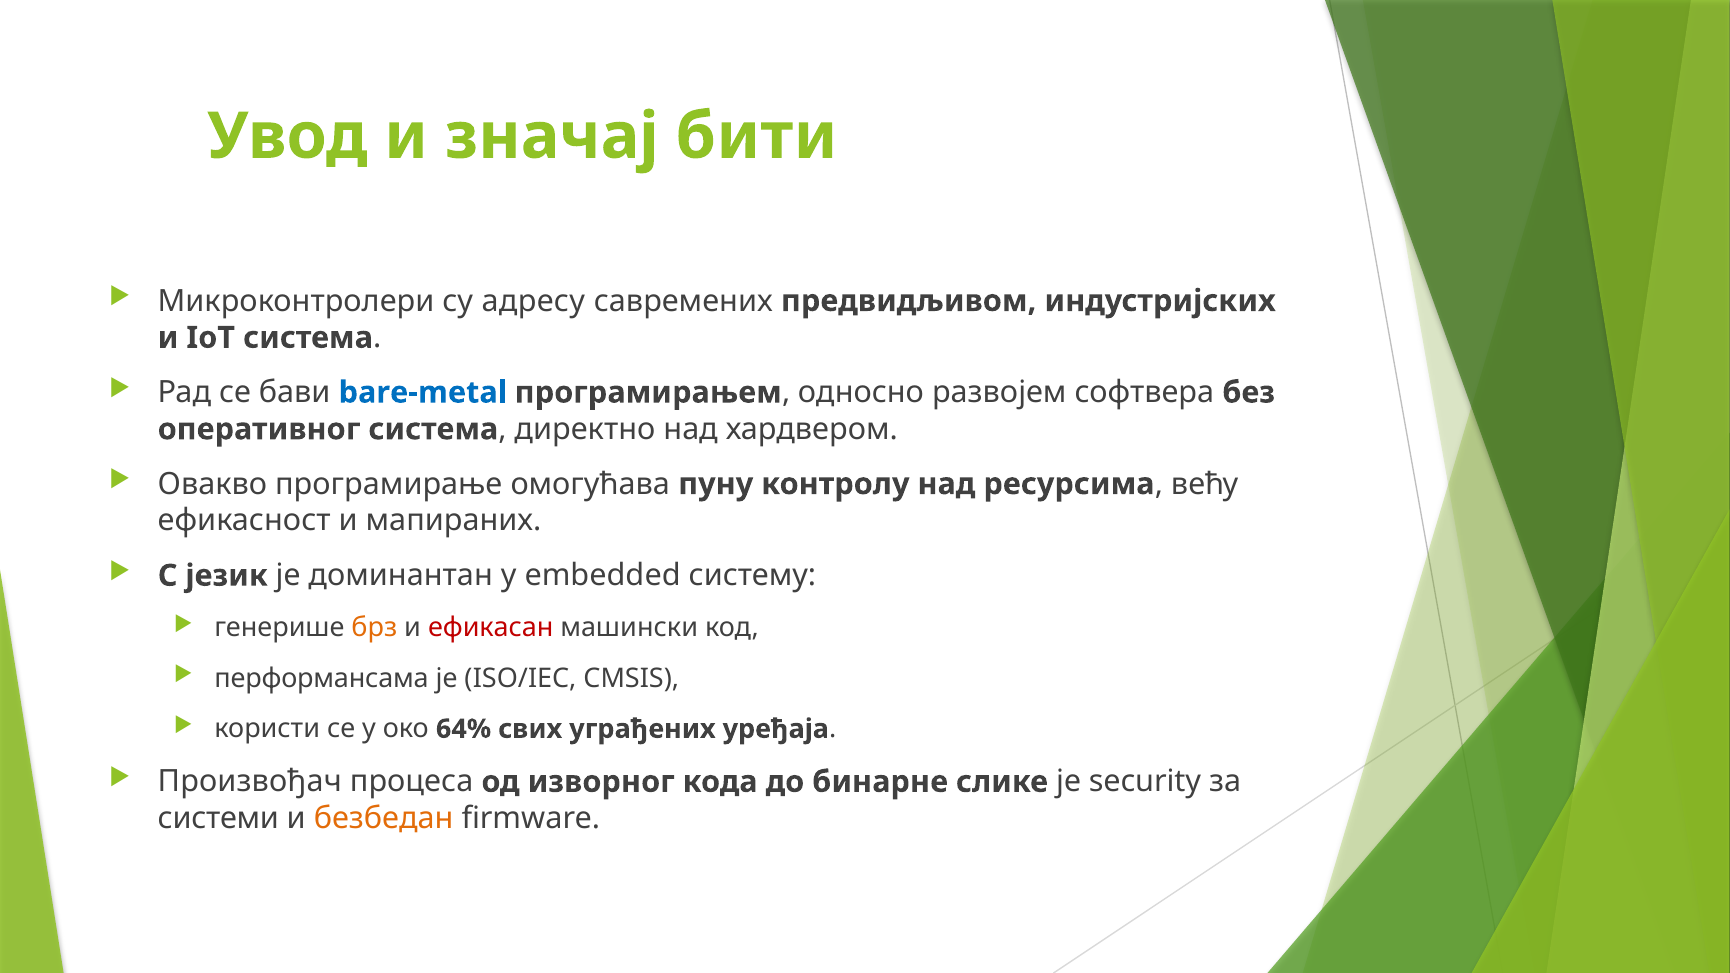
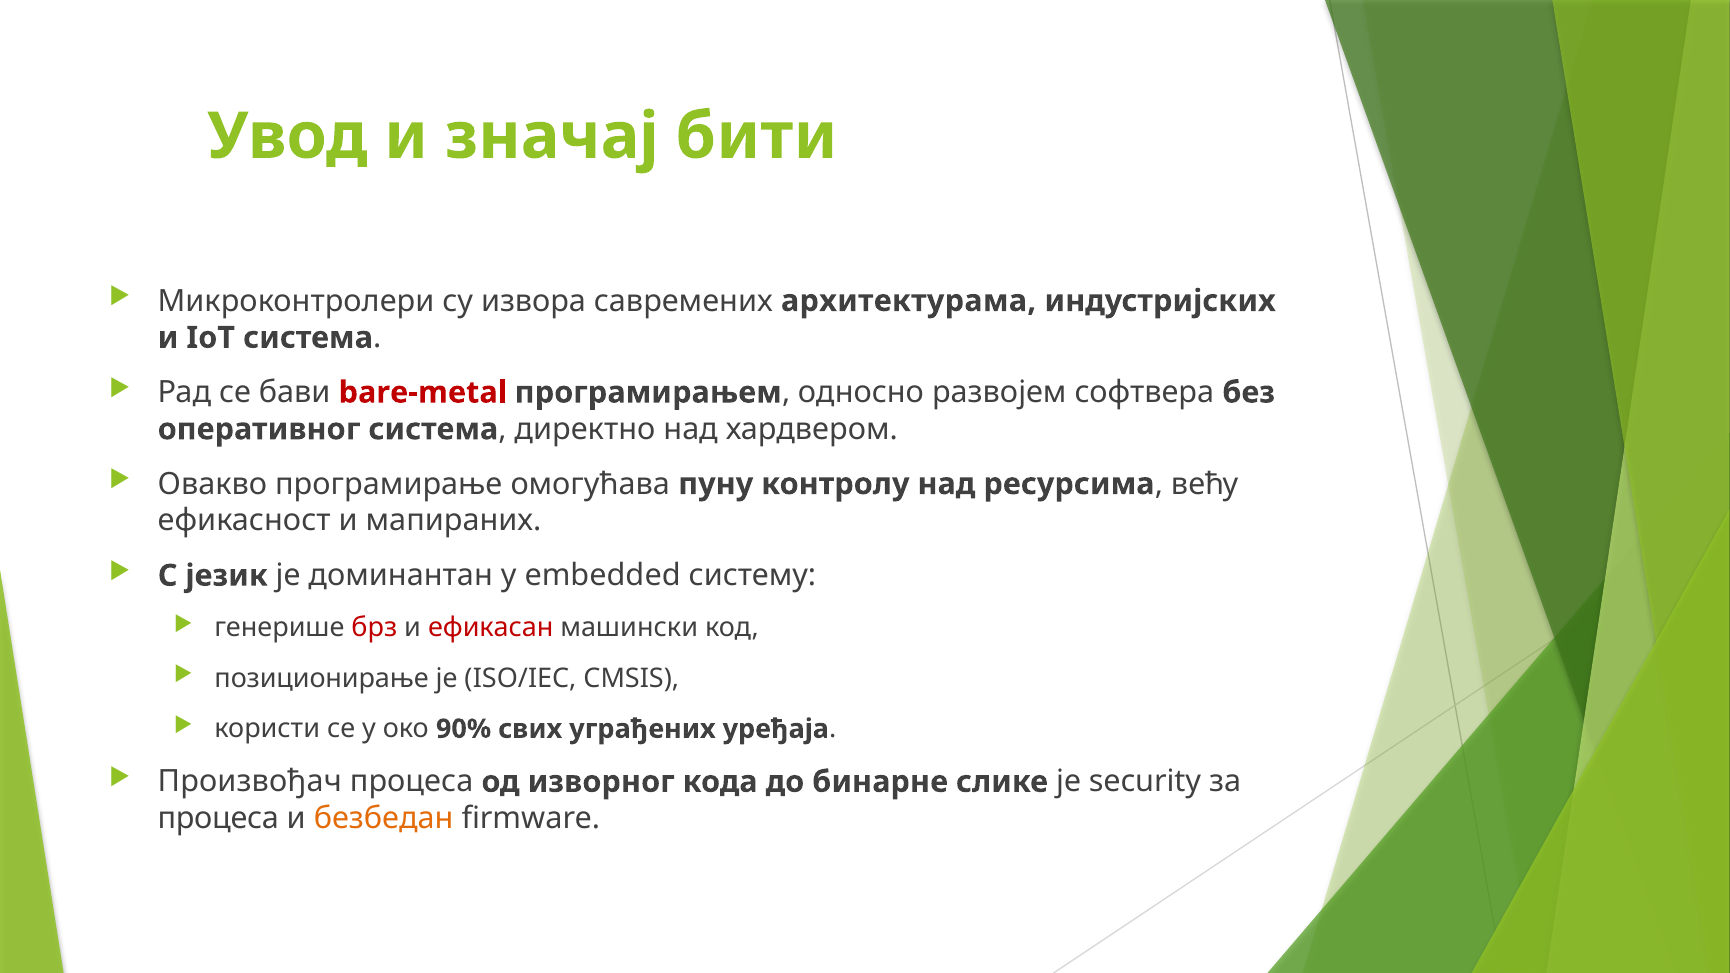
адресу: адресу -> извора
предвидљивом: предвидљивом -> архитектурама
bare-metal colour: blue -> red
брз colour: orange -> red
перформансама: перформансама -> позиционирање
64%: 64% -> 90%
системи at (218, 819): системи -> процеса
